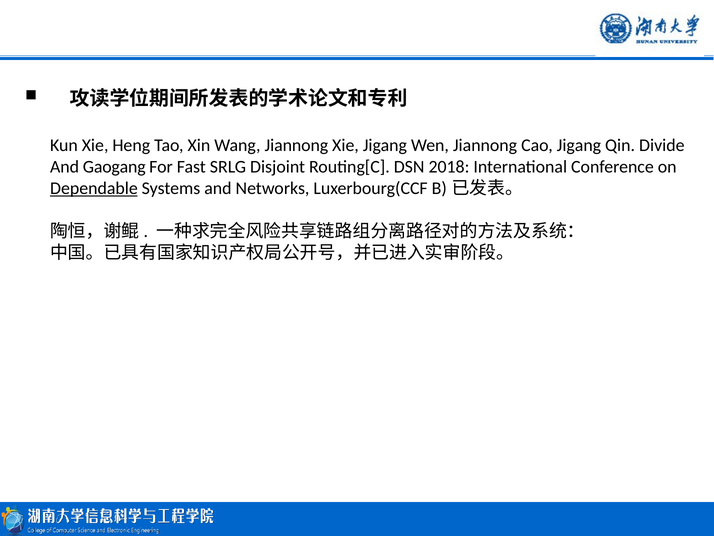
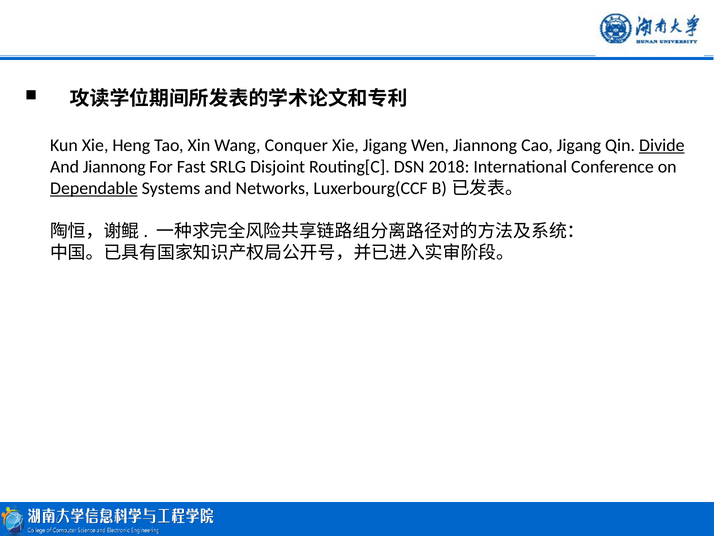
Wang Jiannong: Jiannong -> Conquer
Divide underline: none -> present
And Gaogang: Gaogang -> Jiannong
